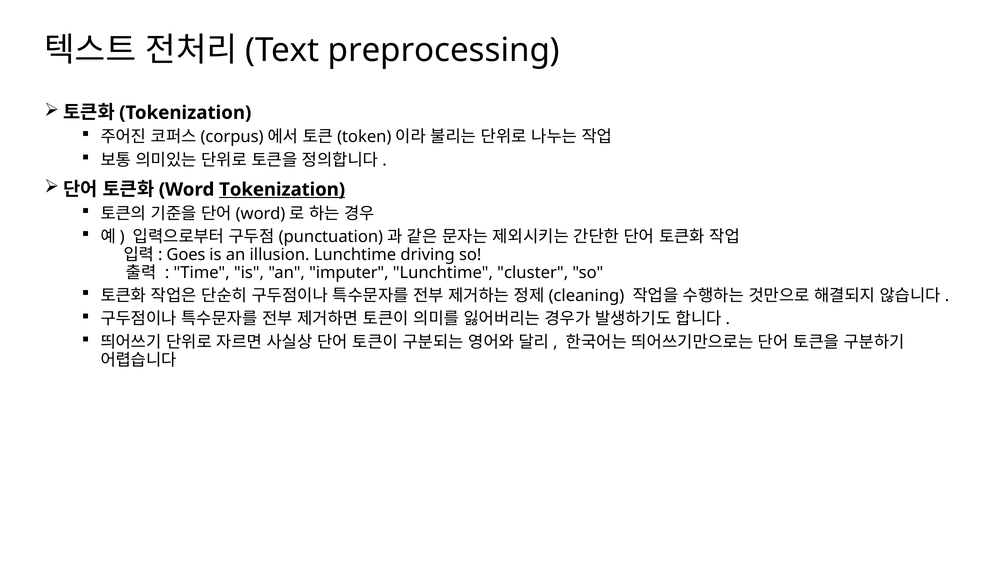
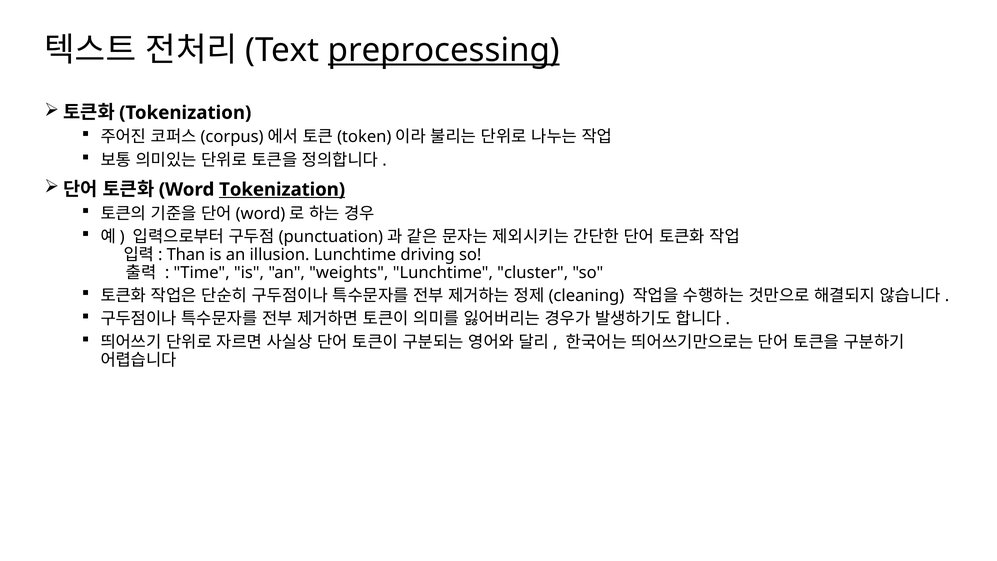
preprocessing underline: none -> present
Goes: Goes -> Than
imputer: imputer -> weights
